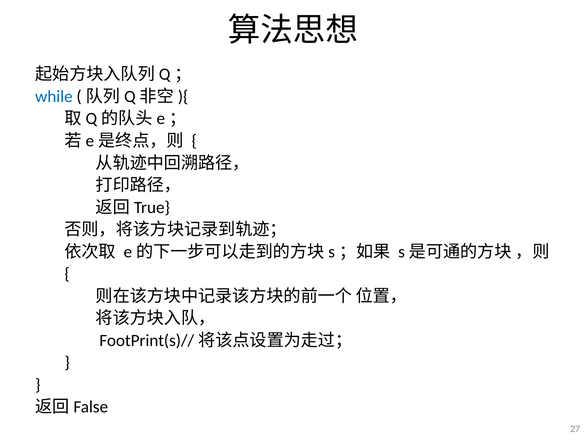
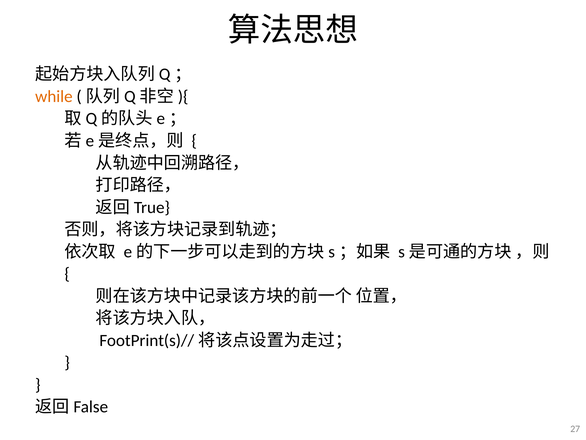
while colour: blue -> orange
